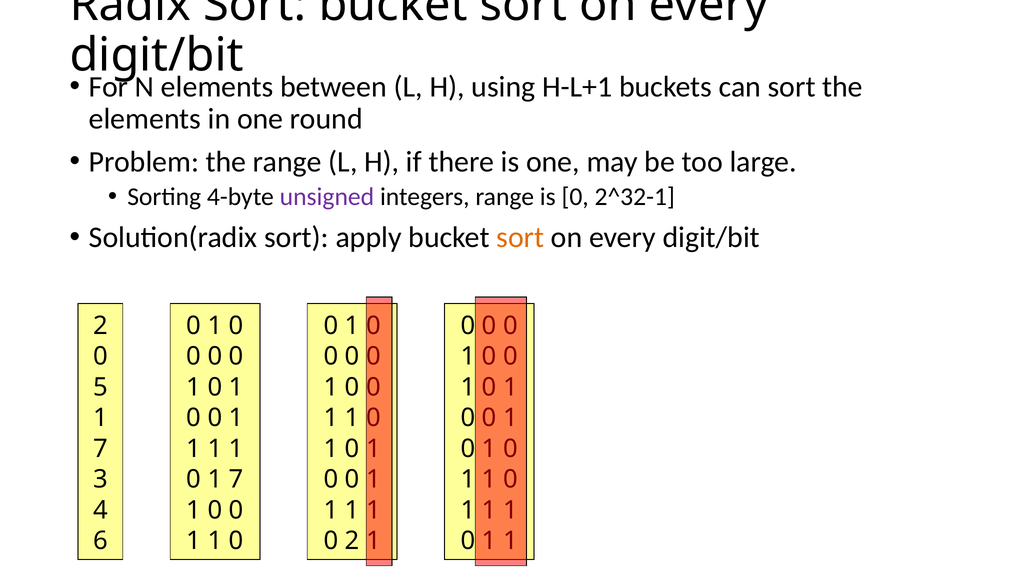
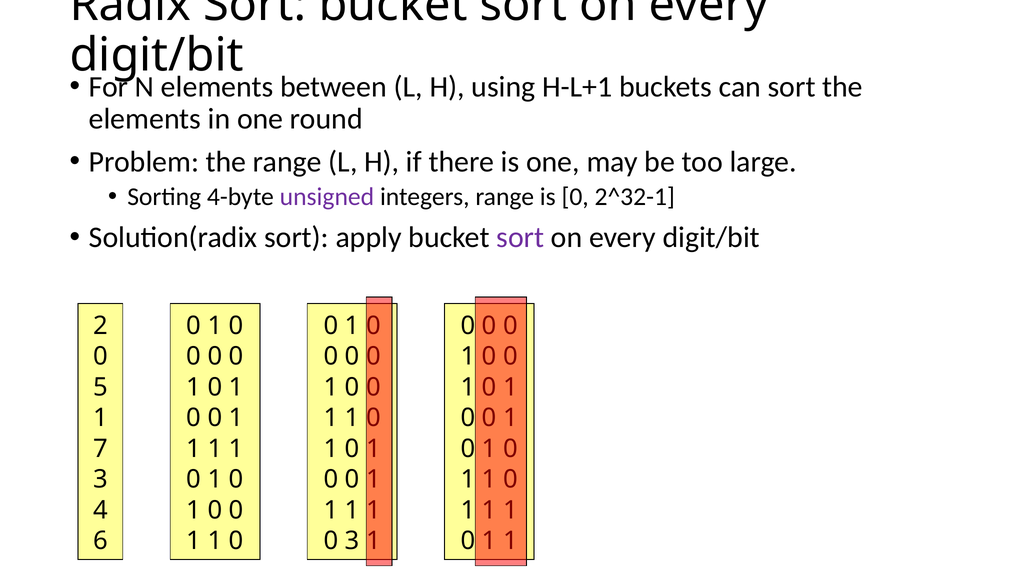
sort at (520, 238) colour: orange -> purple
7 at (236, 480): 7 -> 0
2 at (352, 541): 2 -> 3
